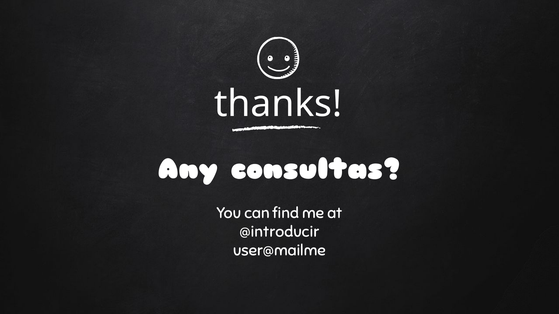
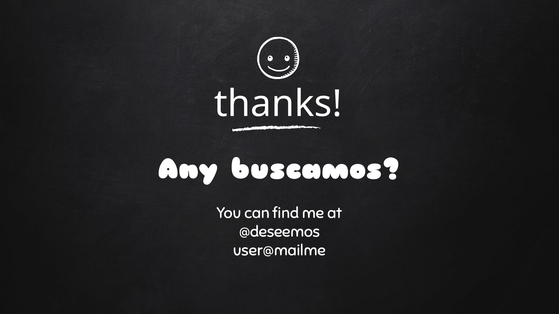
consultas: consultas -> buscamos
@introducir: @introducir -> @deseemos
